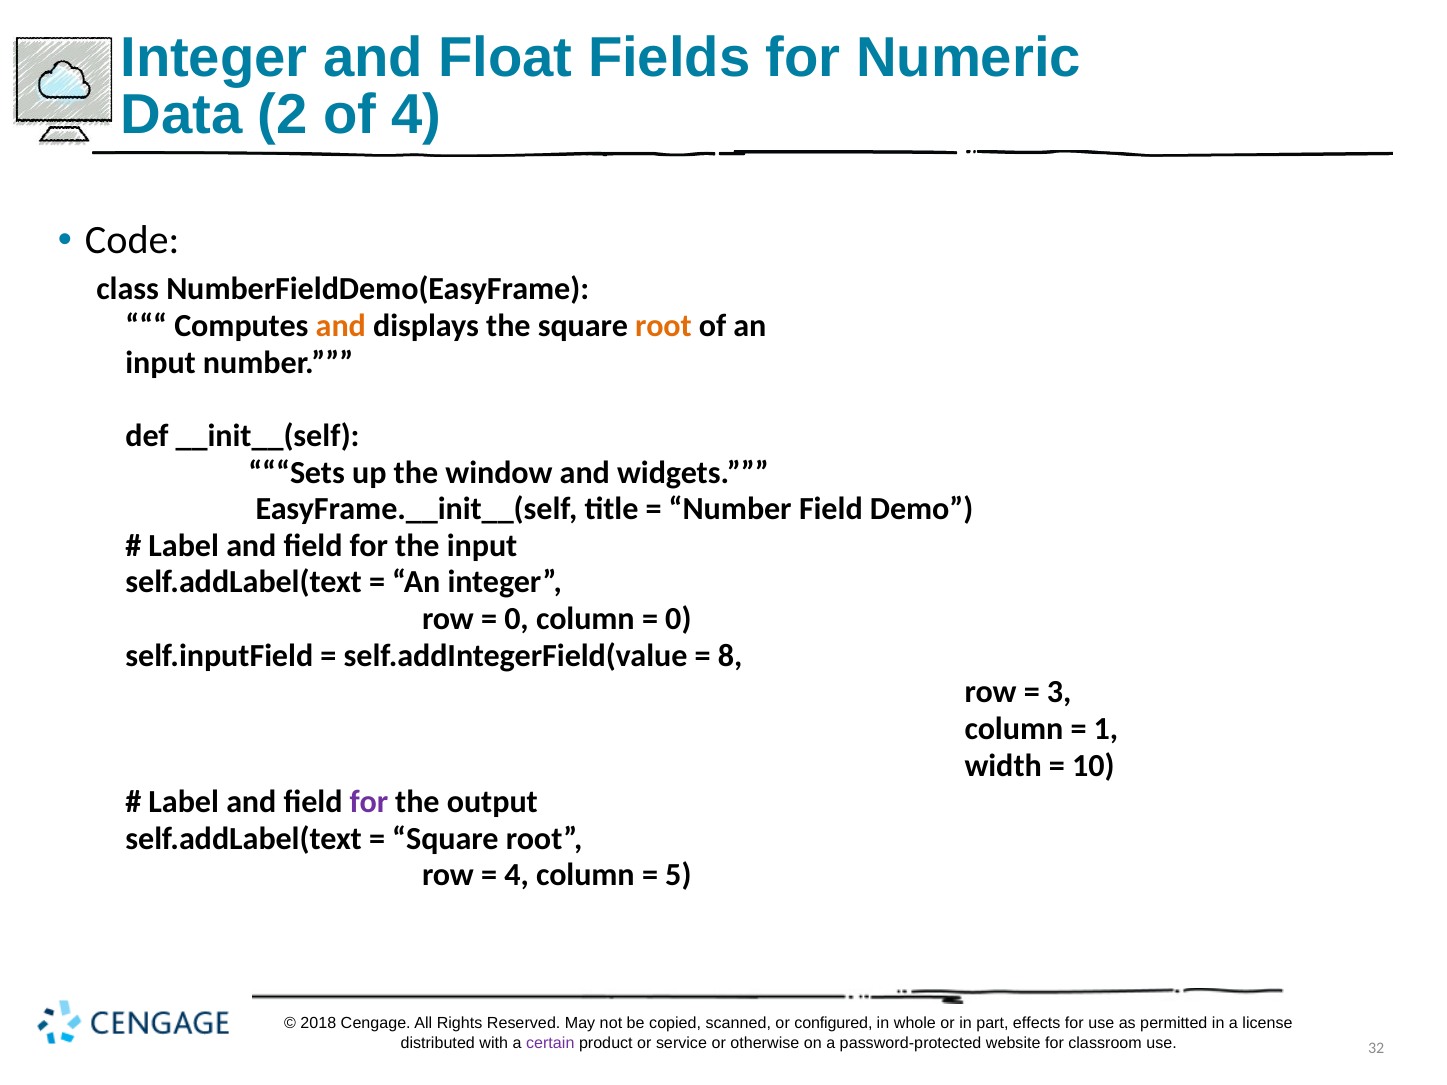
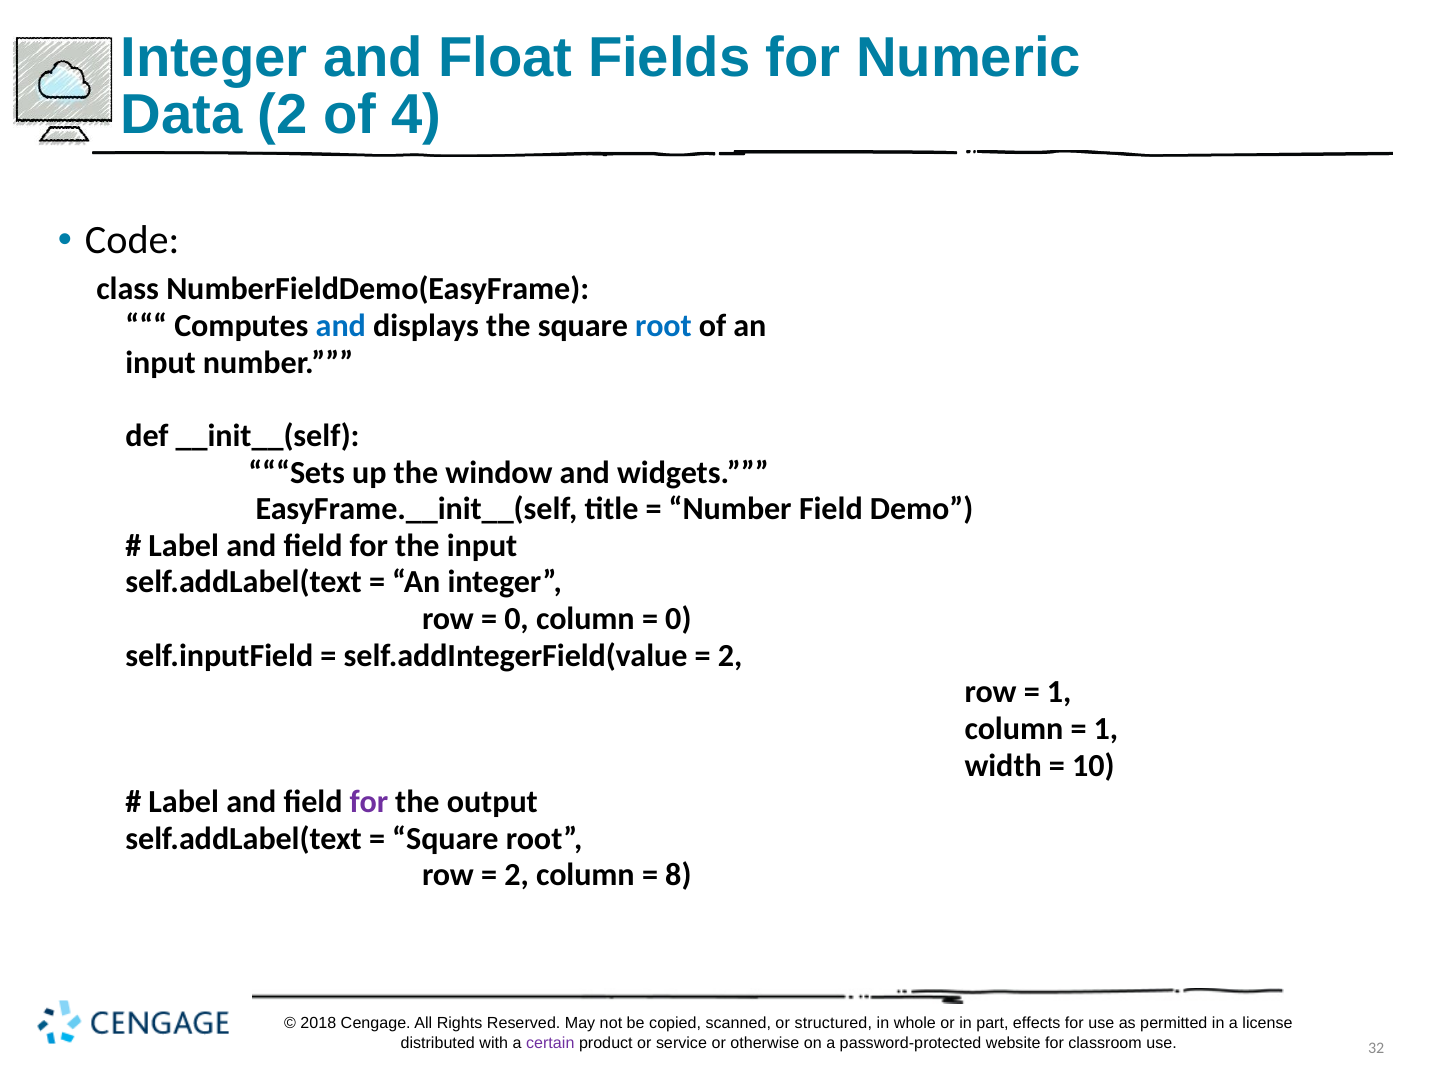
and at (341, 326) colour: orange -> blue
root at (663, 326) colour: orange -> blue
8 at (730, 656): 8 -> 2
3 at (1059, 692): 3 -> 1
4 at (517, 876): 4 -> 2
5: 5 -> 8
configured: configured -> structured
